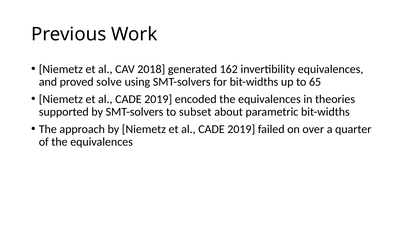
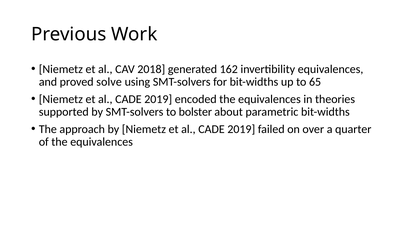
subset: subset -> bolster
